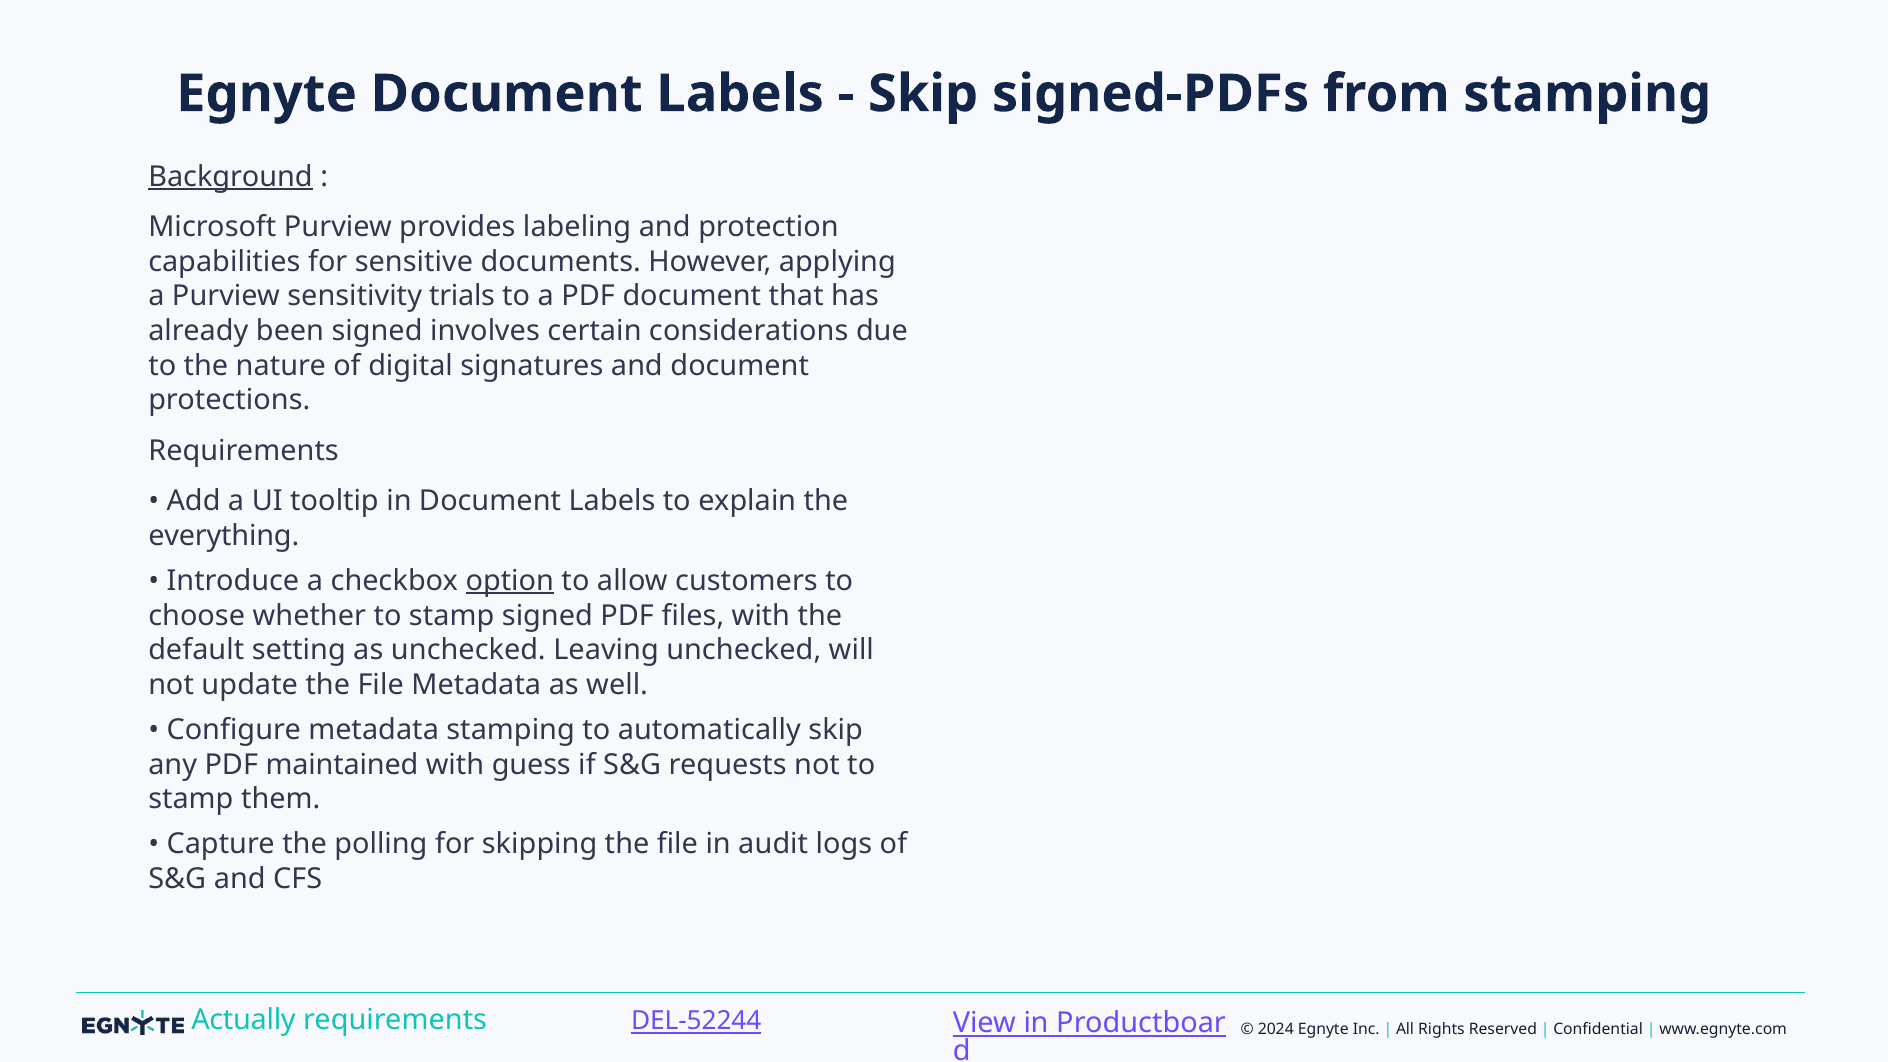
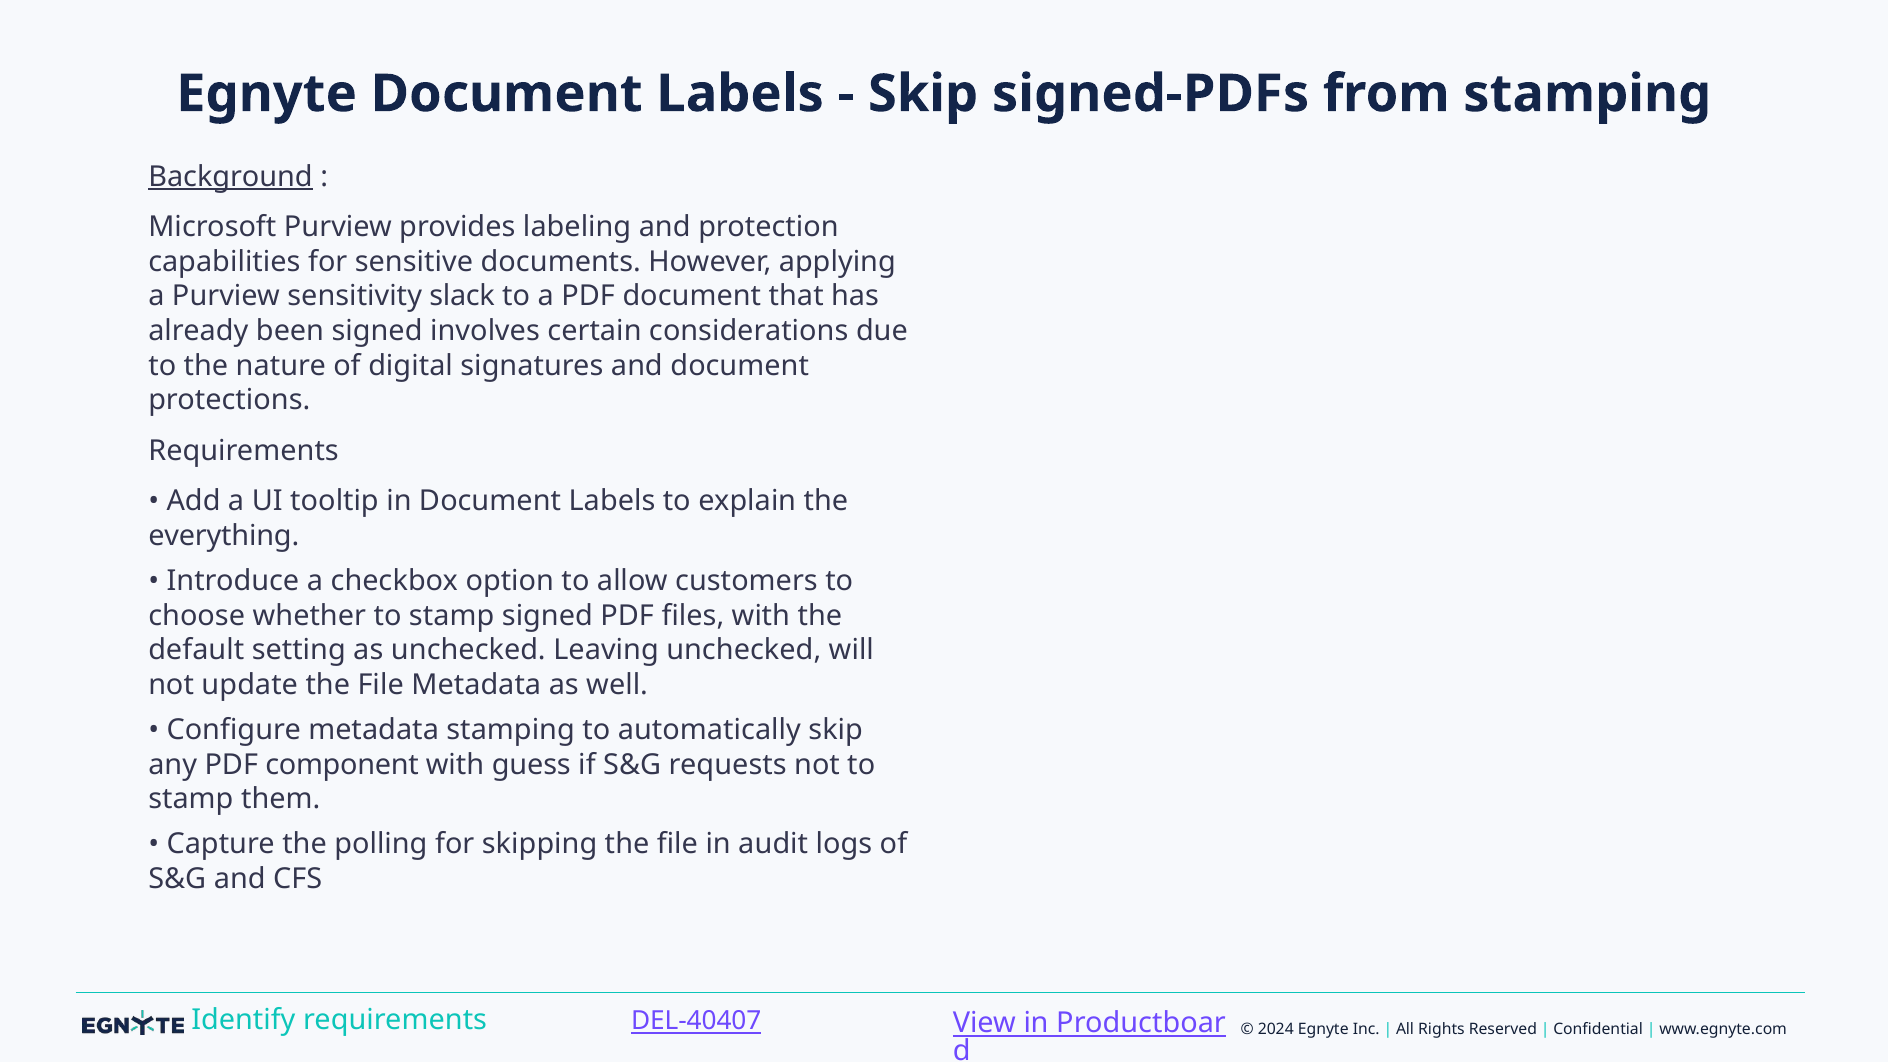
trials: trials -> slack
option underline: present -> none
maintained: maintained -> component
Actually: Actually -> Identify
DEL-52244: DEL-52244 -> DEL-40407
